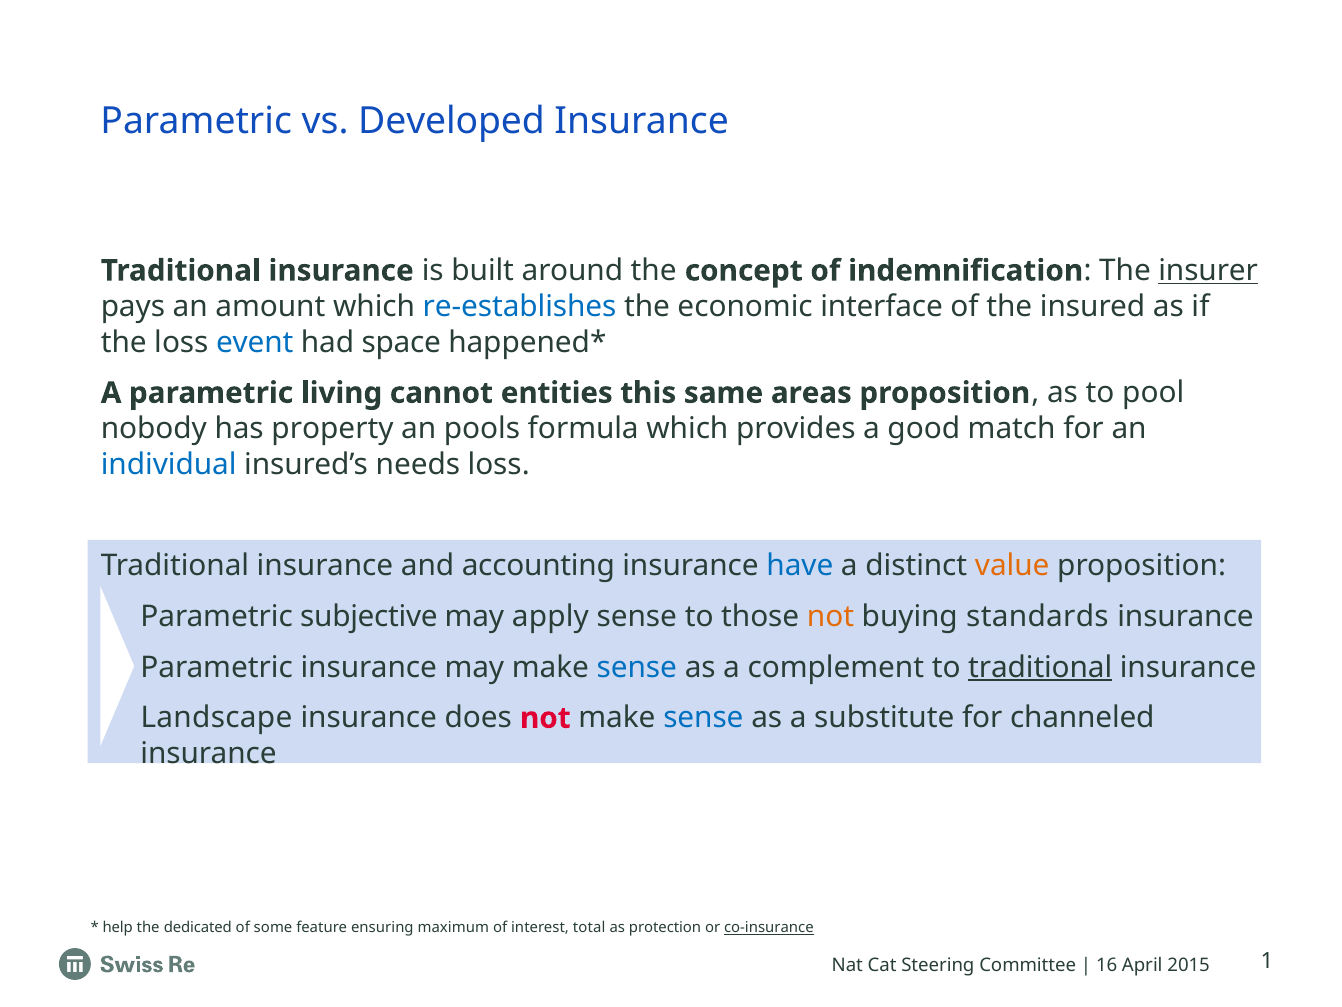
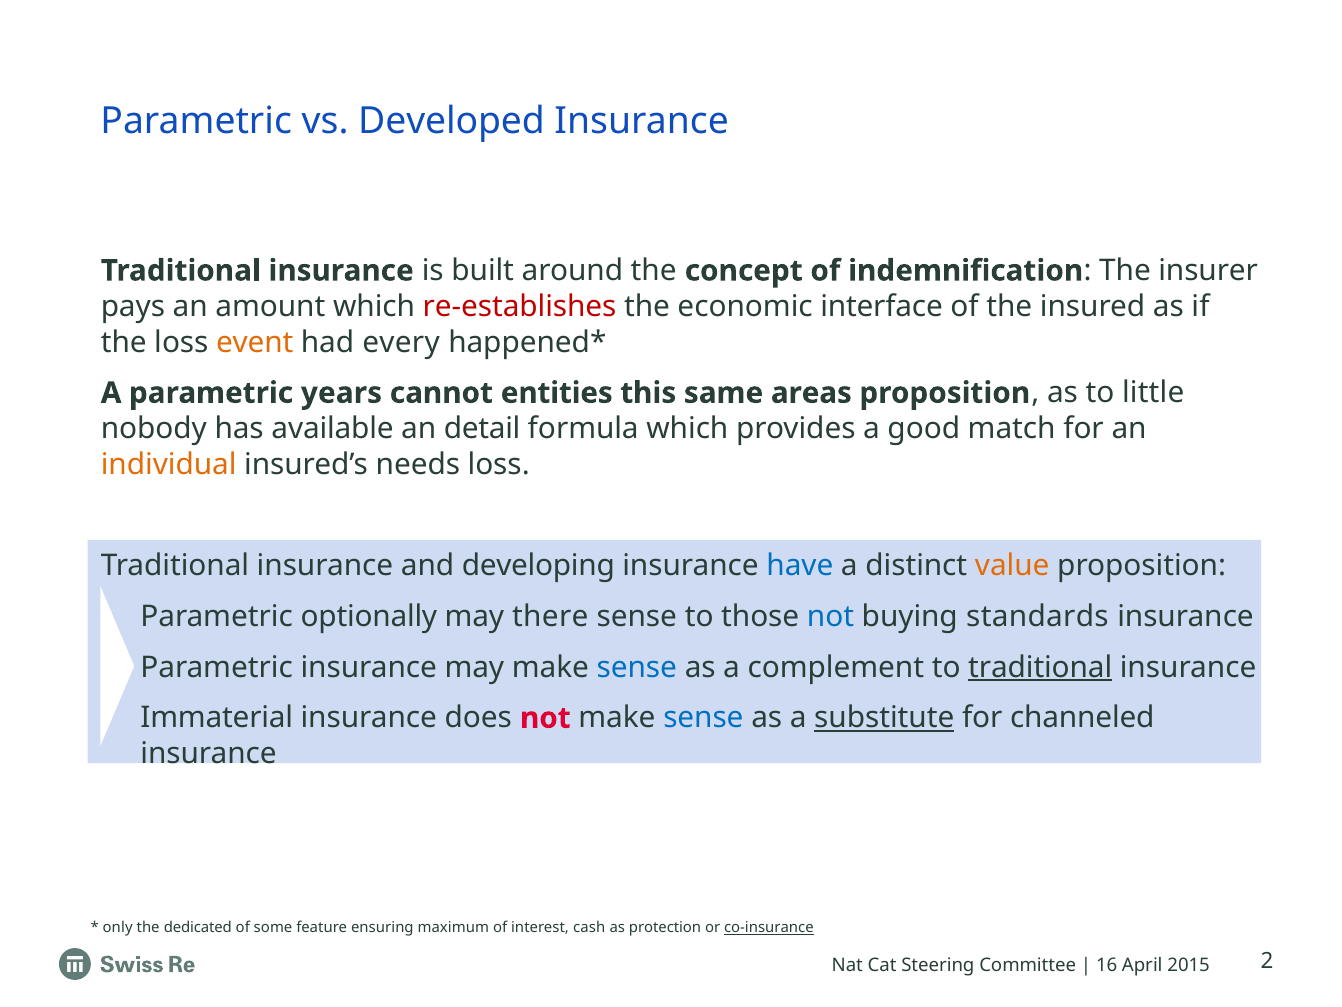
insurer underline: present -> none
re-establishes colour: blue -> red
event colour: blue -> orange
space: space -> every
living: living -> years
pool: pool -> little
property: property -> available
pools: pools -> detail
individual colour: blue -> orange
accounting: accounting -> developing
subjective: subjective -> optionally
apply: apply -> there
not at (830, 616) colour: orange -> blue
Landscape: Landscape -> Immaterial
substitute underline: none -> present
help: help -> only
total: total -> cash
1: 1 -> 2
